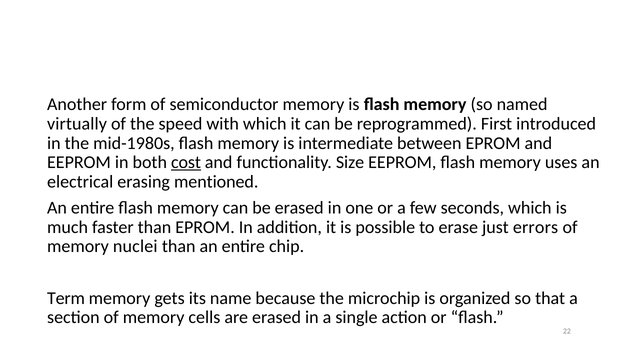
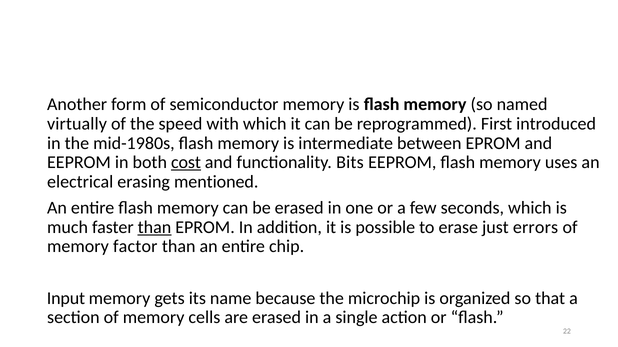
Size: Size -> Bits
than at (155, 227) underline: none -> present
nuclei: nuclei -> factor
Term: Term -> Input
